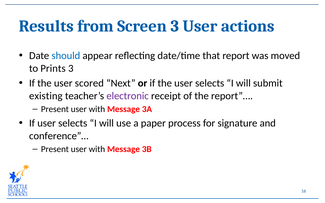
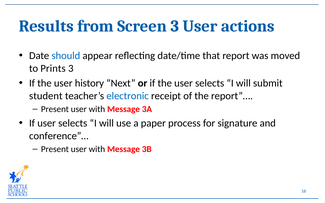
scored: scored -> history
existing: existing -> student
electronic colour: purple -> blue
